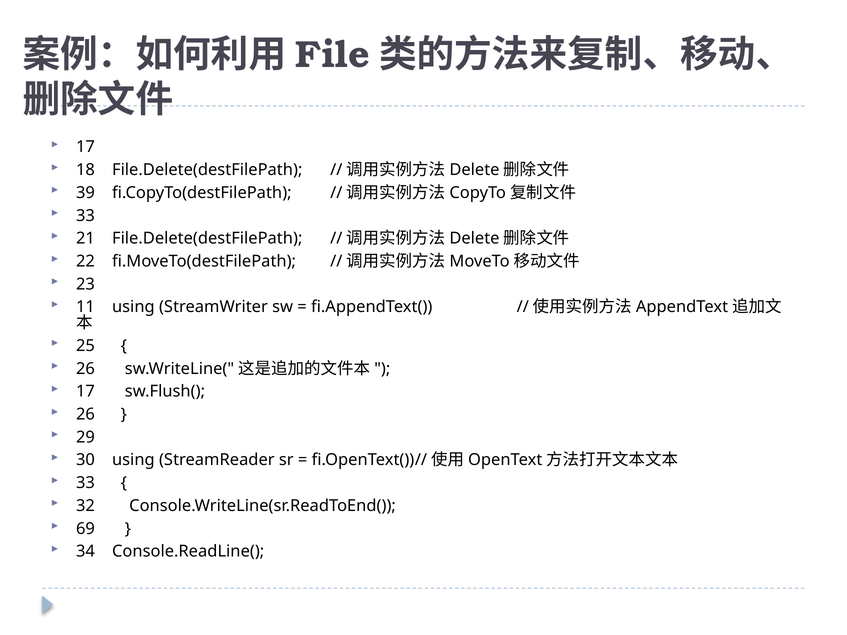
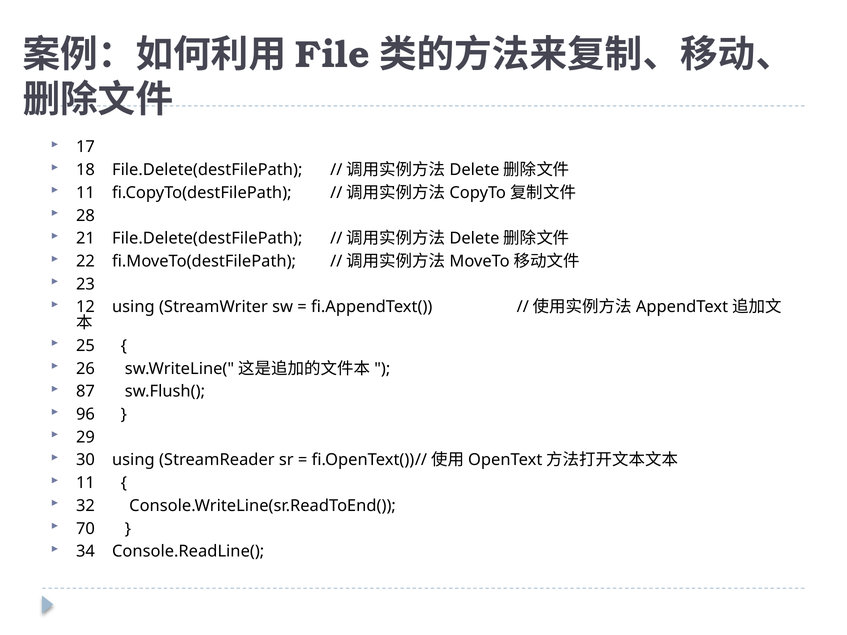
39 at (85, 193): 39 -> 11
33 at (85, 216): 33 -> 28
11: 11 -> 12
17 at (85, 392): 17 -> 87
26 at (85, 414): 26 -> 96
33 at (85, 483): 33 -> 11
69: 69 -> 70
